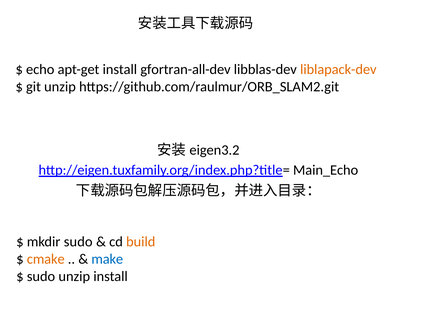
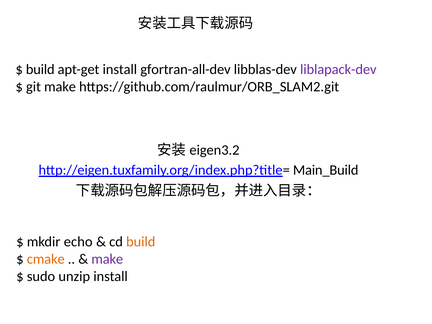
echo at (40, 69): echo -> build
liblapack-dev colour: orange -> purple
git unzip: unzip -> make
Main_Echo: Main_Echo -> Main_Build
mkdir sudo: sudo -> echo
make at (107, 259) colour: blue -> purple
